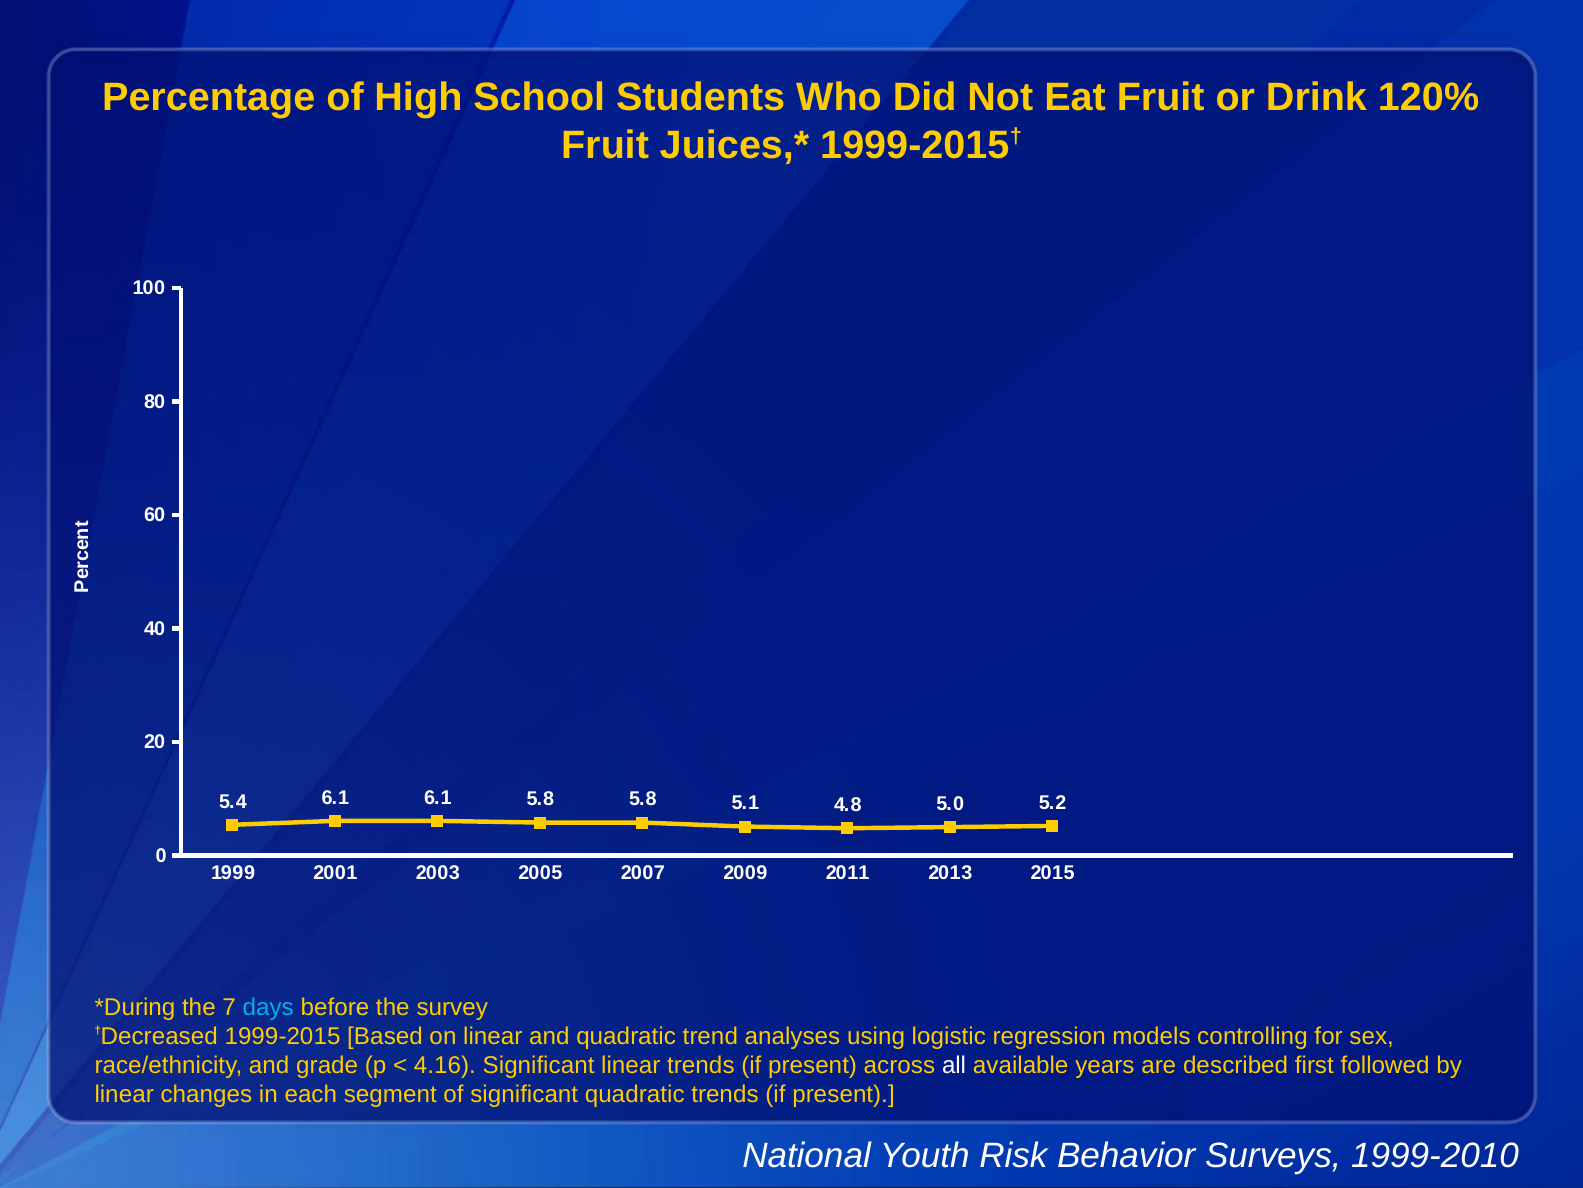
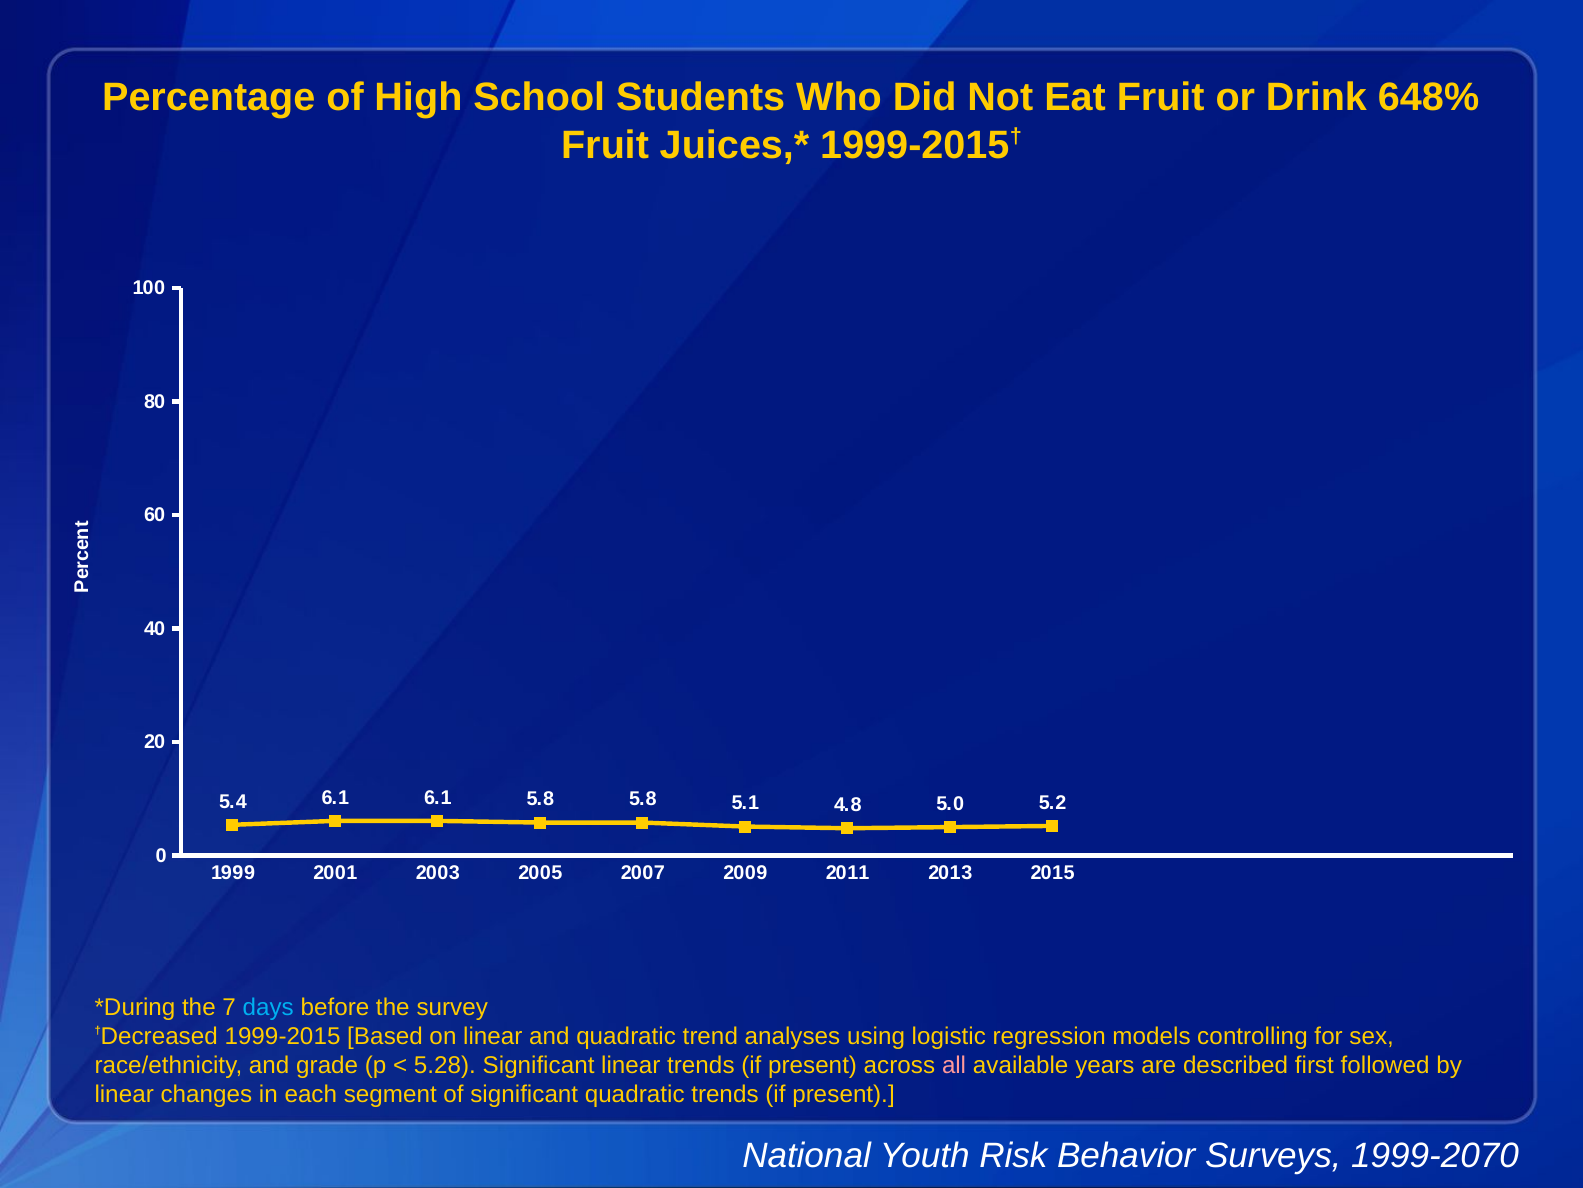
120%: 120% -> 648%
4.16: 4.16 -> 5.28
all colour: white -> pink
1999-2010: 1999-2010 -> 1999-2070
